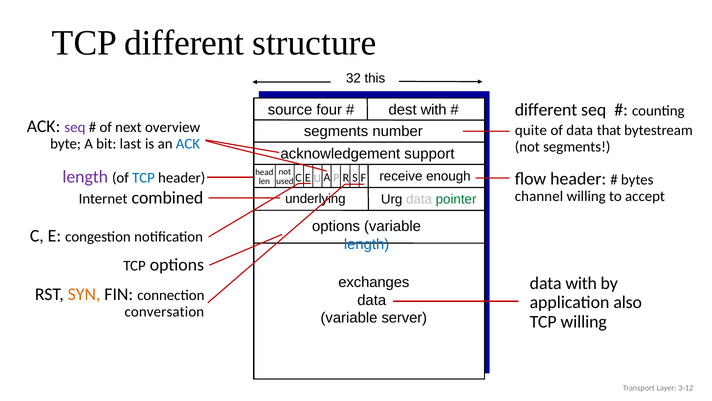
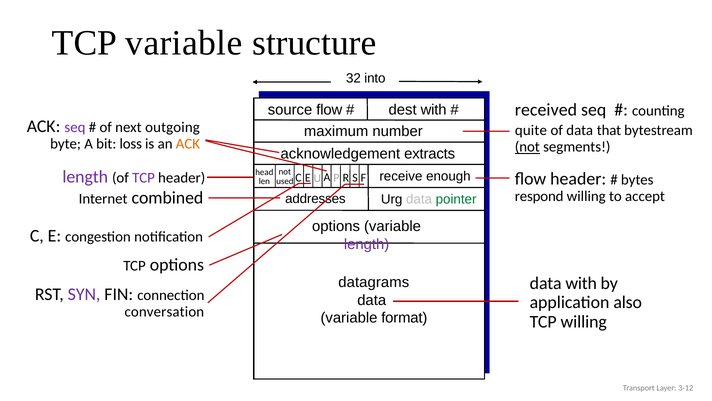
TCP different: different -> variable
this: this -> into
different at (546, 110): different -> received
source four: four -> flow
overview: overview -> outgoing
segments at (336, 131): segments -> maximum
last: last -> loss
ACK at (188, 144) colour: blue -> orange
not at (527, 147) underline: none -> present
support: support -> extracts
TCP at (144, 178) colour: blue -> purple
channel: channel -> respond
underlying: underlying -> addresses
length at (367, 244) colour: blue -> purple
exchanges: exchanges -> datagrams
SYN colour: orange -> purple
server: server -> format
